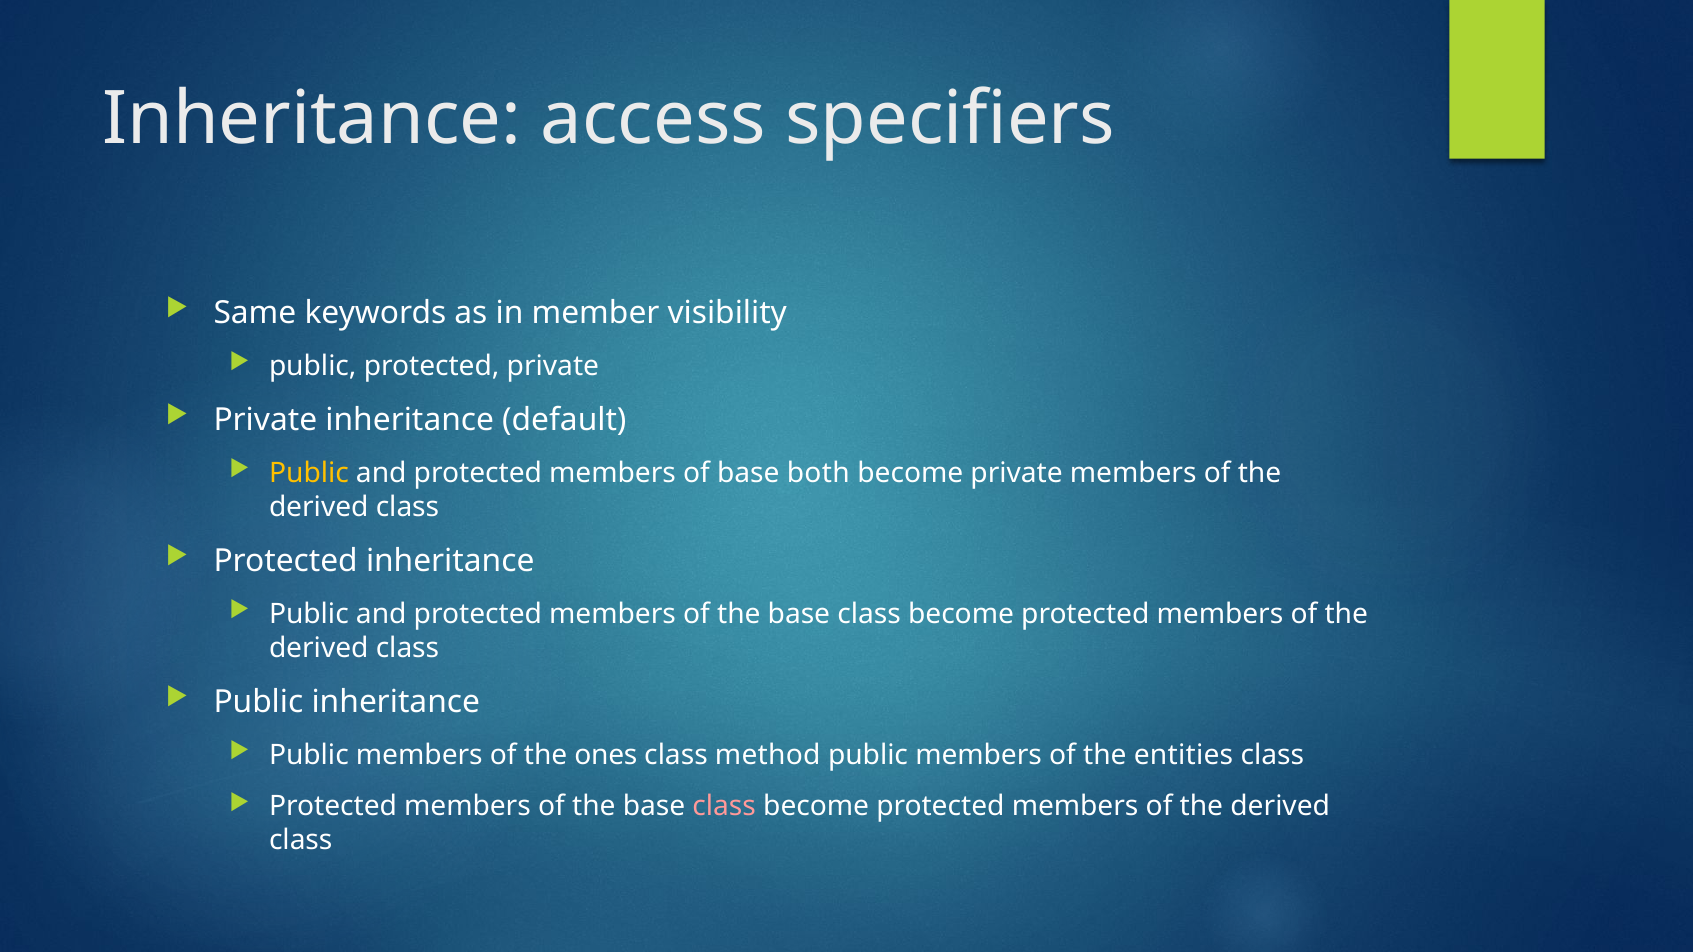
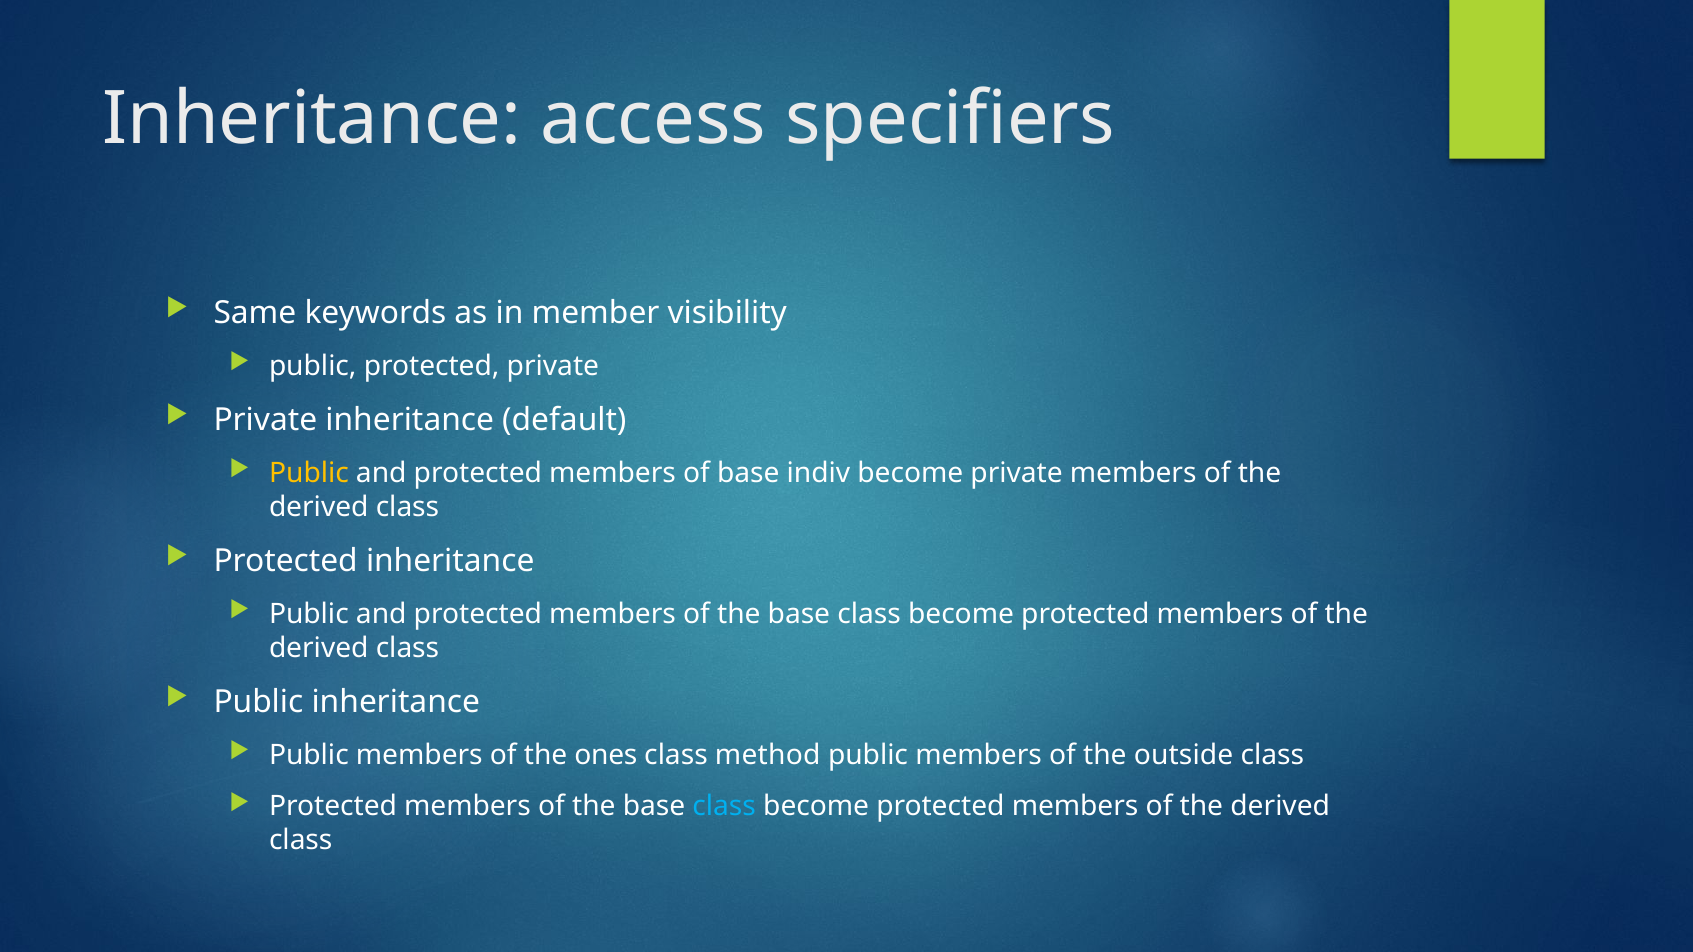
both: both -> indiv
entities: entities -> outside
class at (724, 807) colour: pink -> light blue
